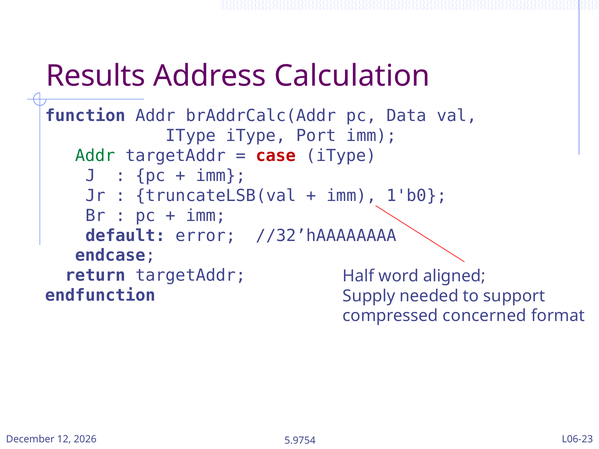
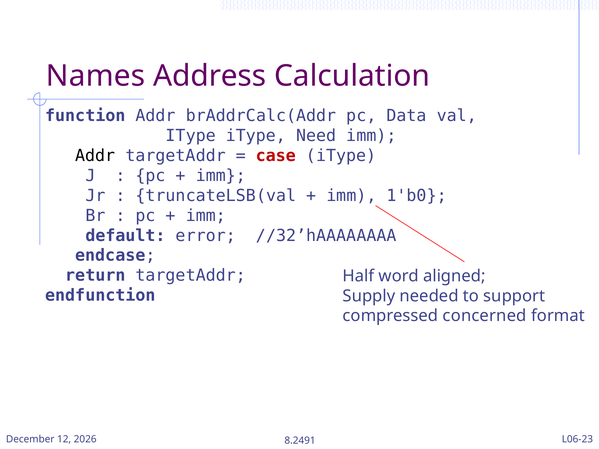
Results: Results -> Names
Port: Port -> Need
Addr at (95, 156) colour: green -> black
5.9754: 5.9754 -> 8.2491
